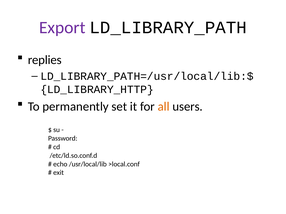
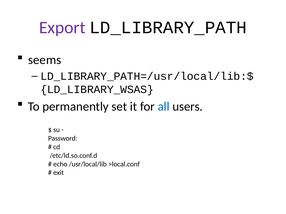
replies: replies -> seems
LD_LIBRARY_HTTP: LD_LIBRARY_HTTP -> LD_LIBRARY_WSAS
all colour: orange -> blue
